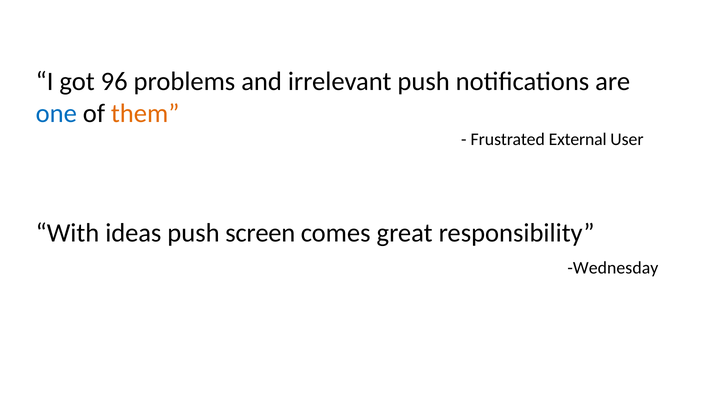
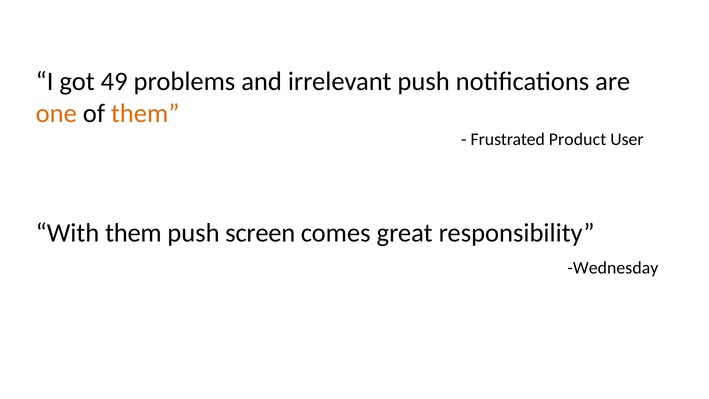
96: 96 -> 49
one colour: blue -> orange
External: External -> Product
With ideas: ideas -> them
